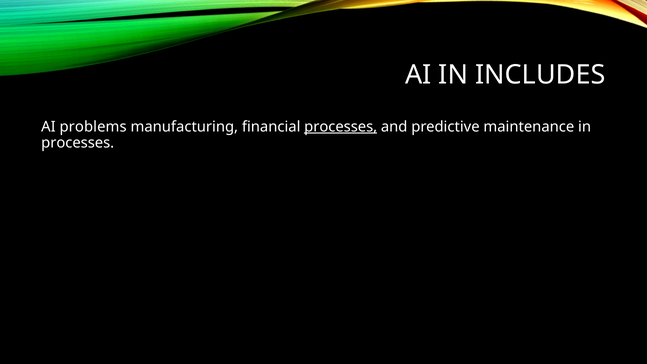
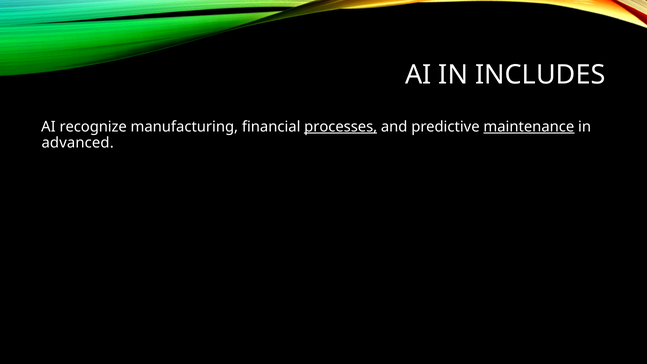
problems: problems -> recognize
maintenance underline: none -> present
processes at (78, 143): processes -> advanced
